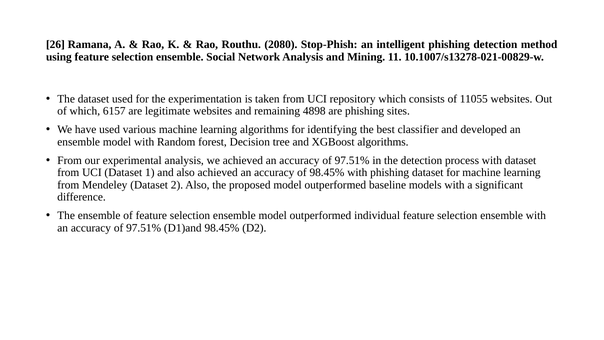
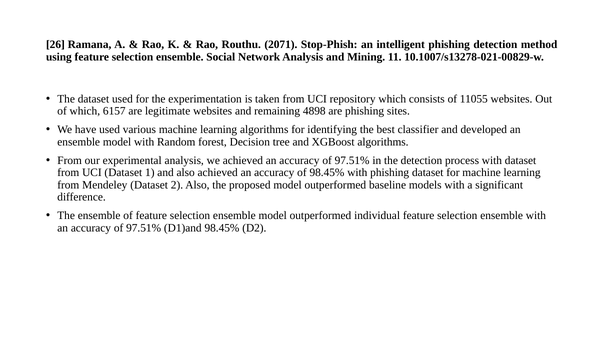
2080: 2080 -> 2071
